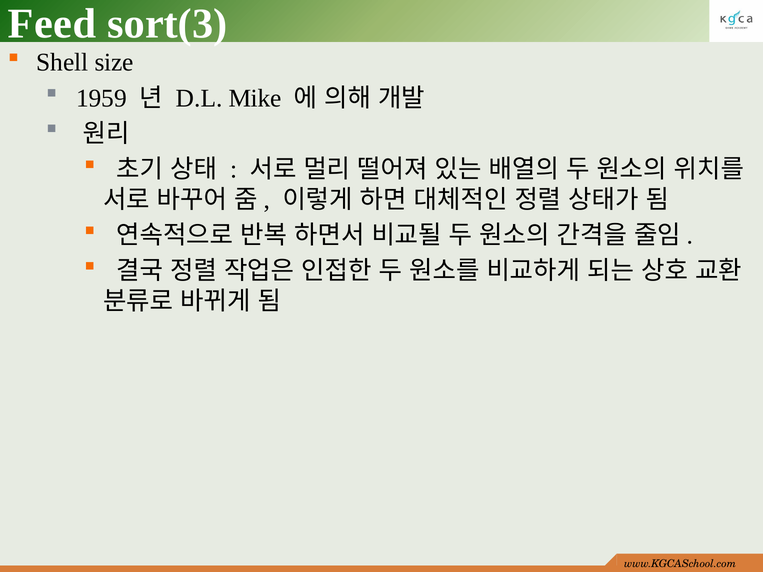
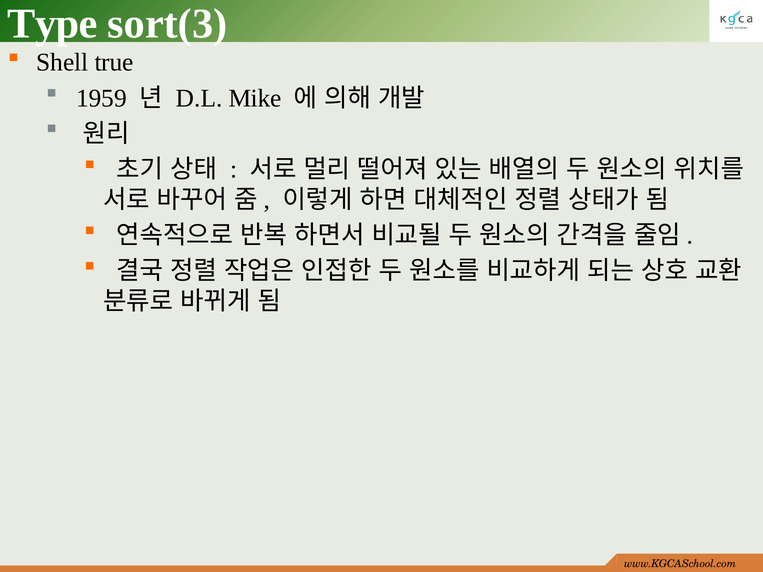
Feed: Feed -> Type
size: size -> true
